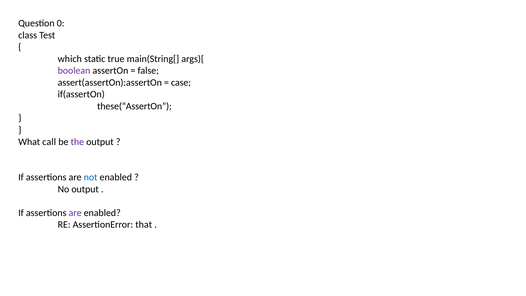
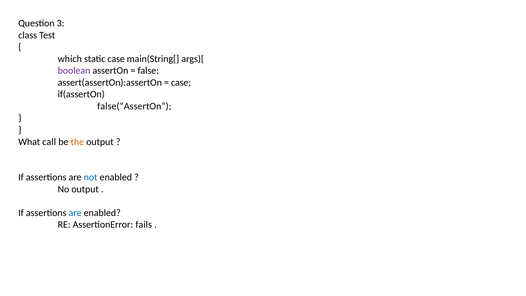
0: 0 -> 3
static true: true -> case
these(“AssertOn: these(“AssertOn -> false(“AssertOn
the colour: purple -> orange
are at (75, 213) colour: purple -> blue
that: that -> fails
